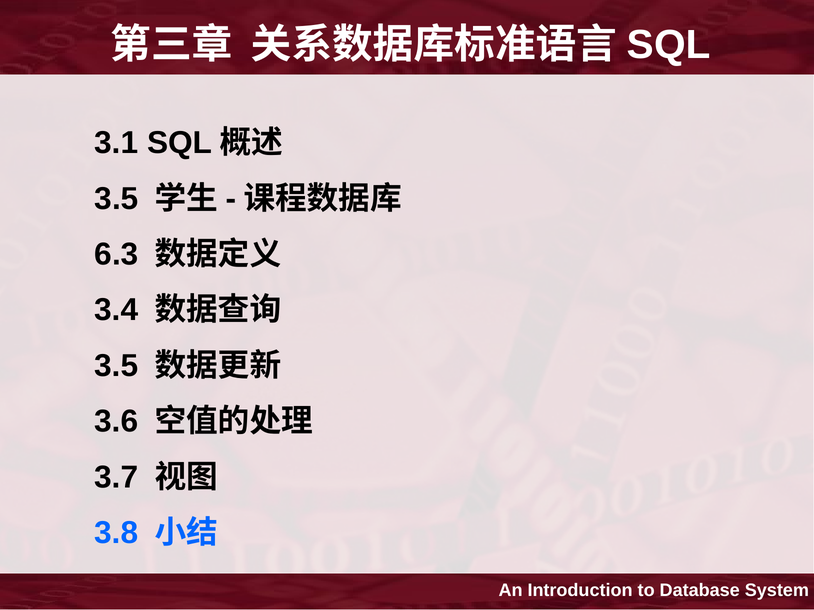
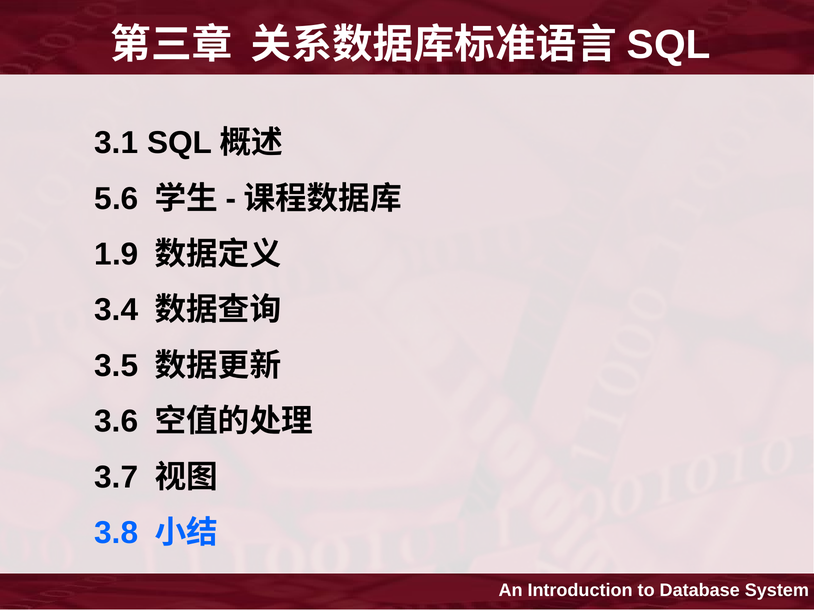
3.5 at (116, 199): 3.5 -> 5.6
6.3: 6.3 -> 1.9
